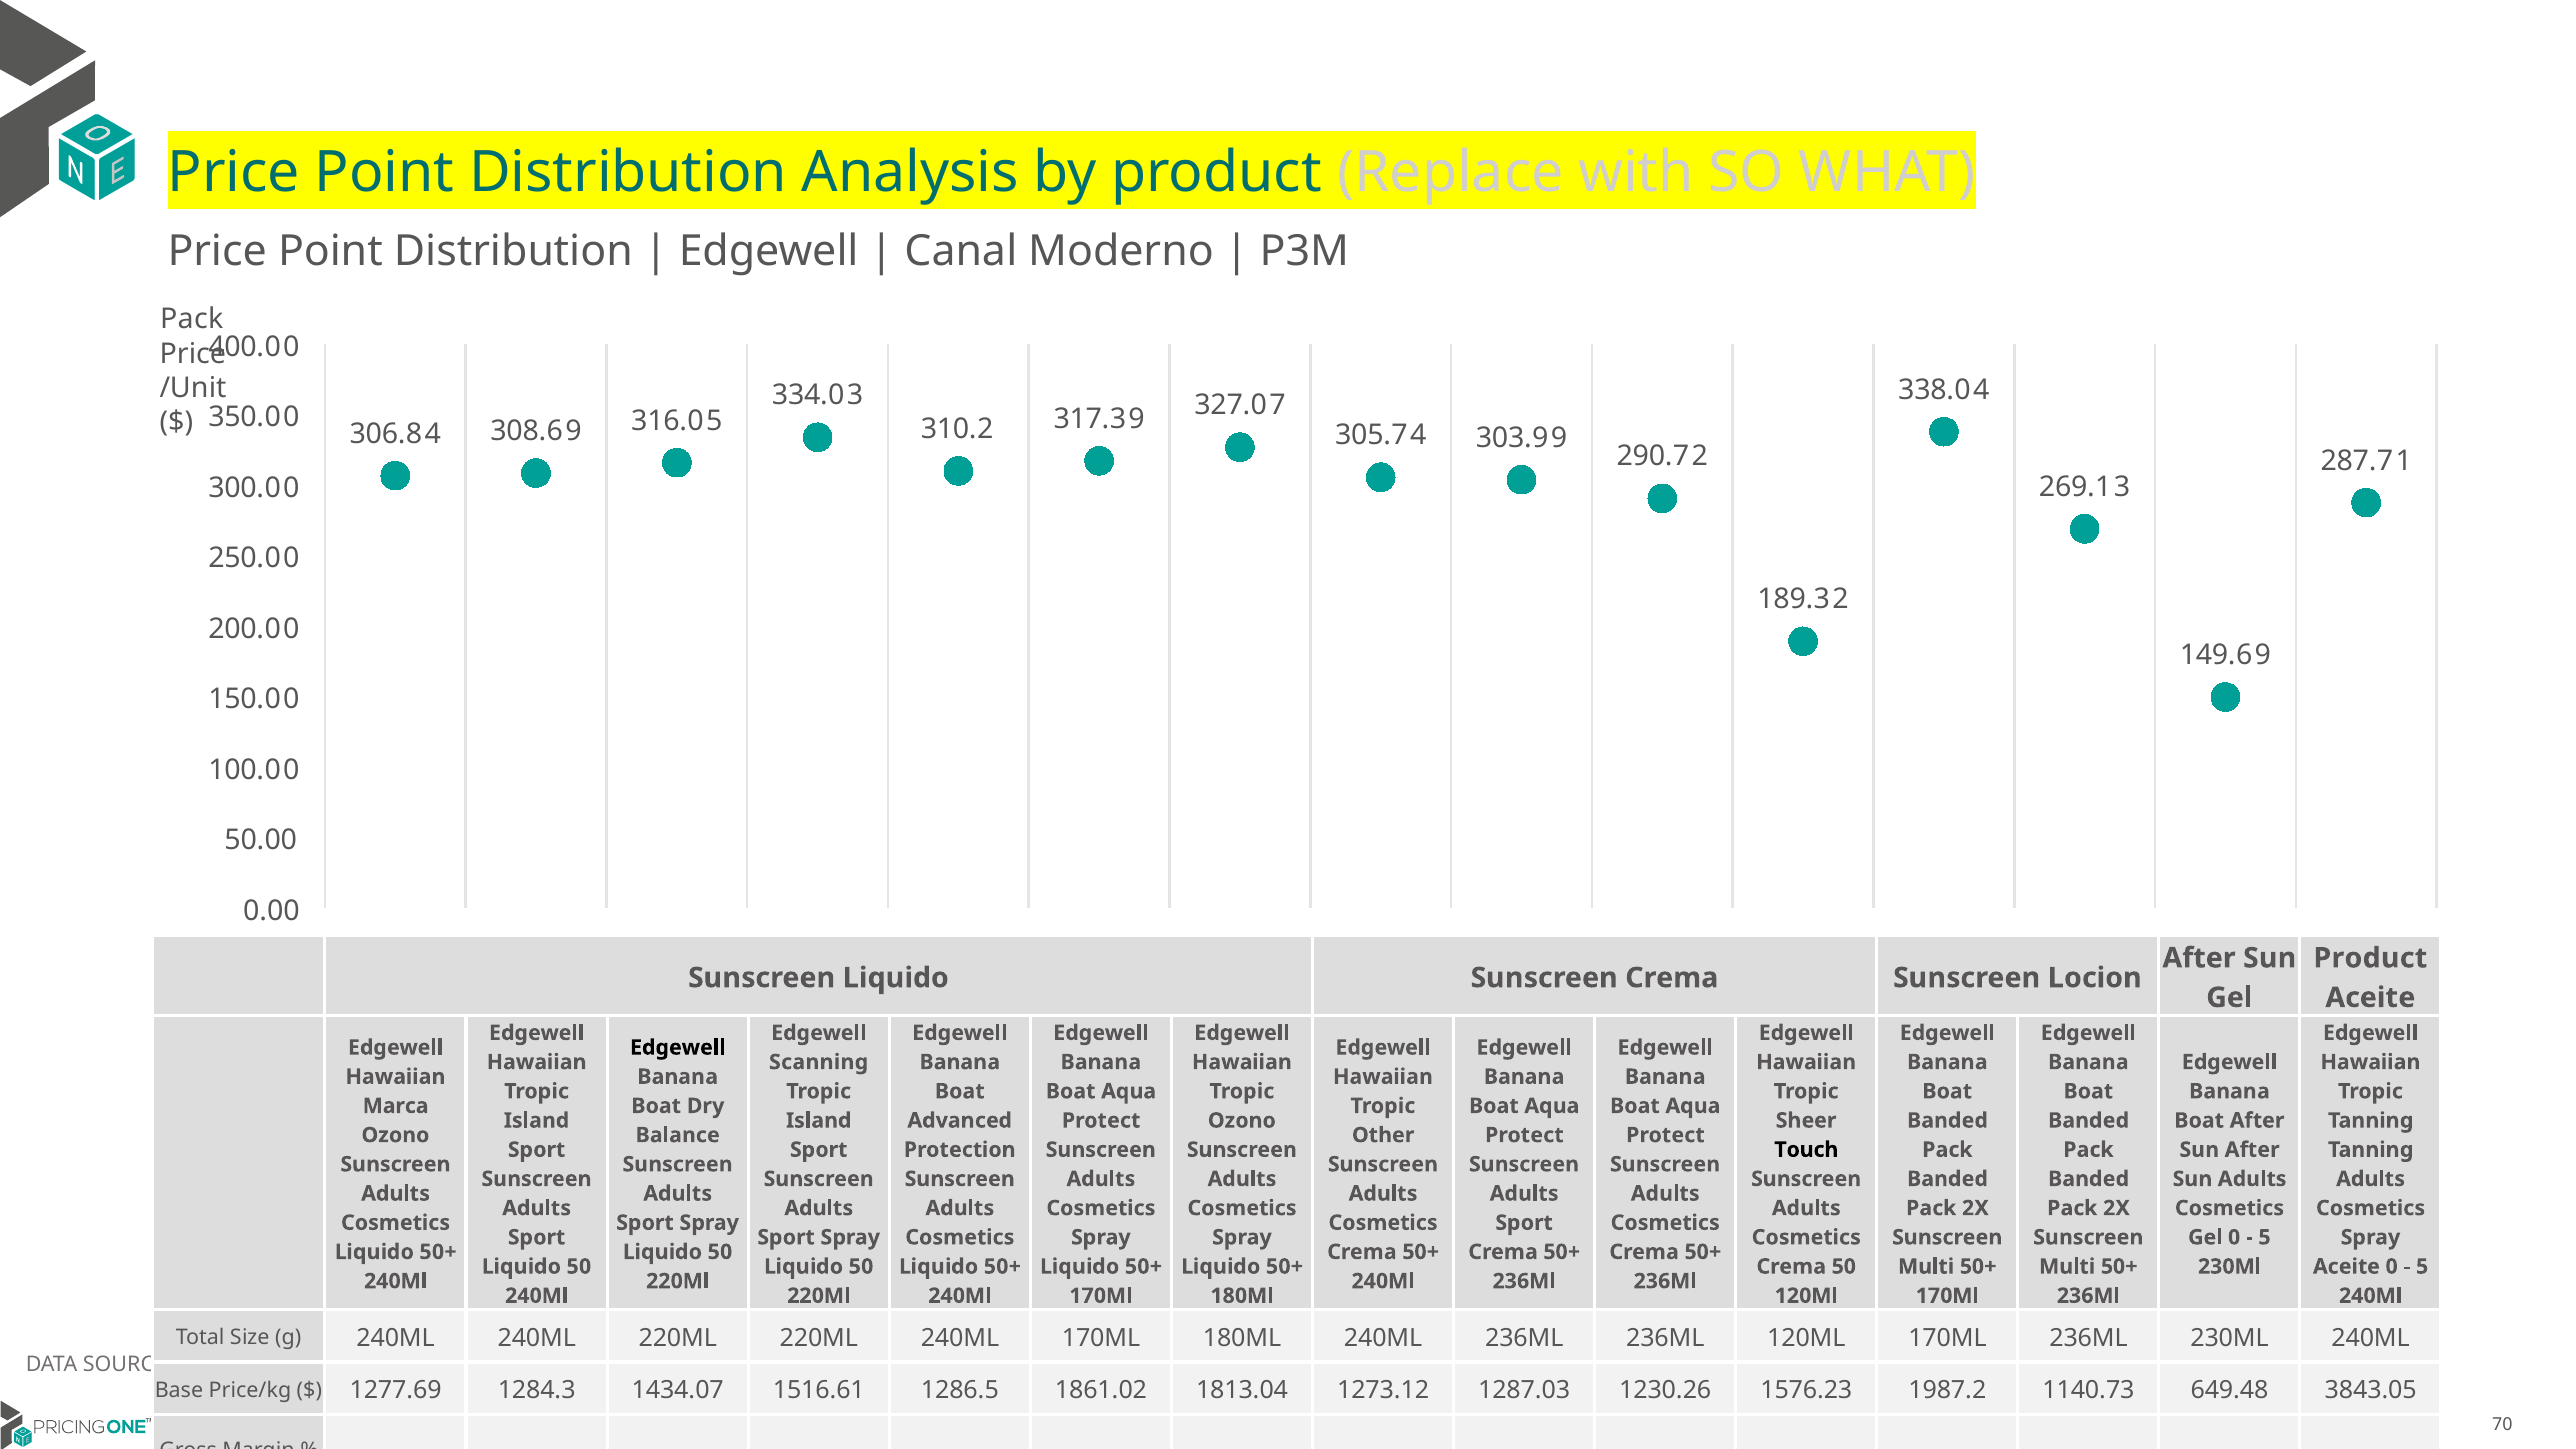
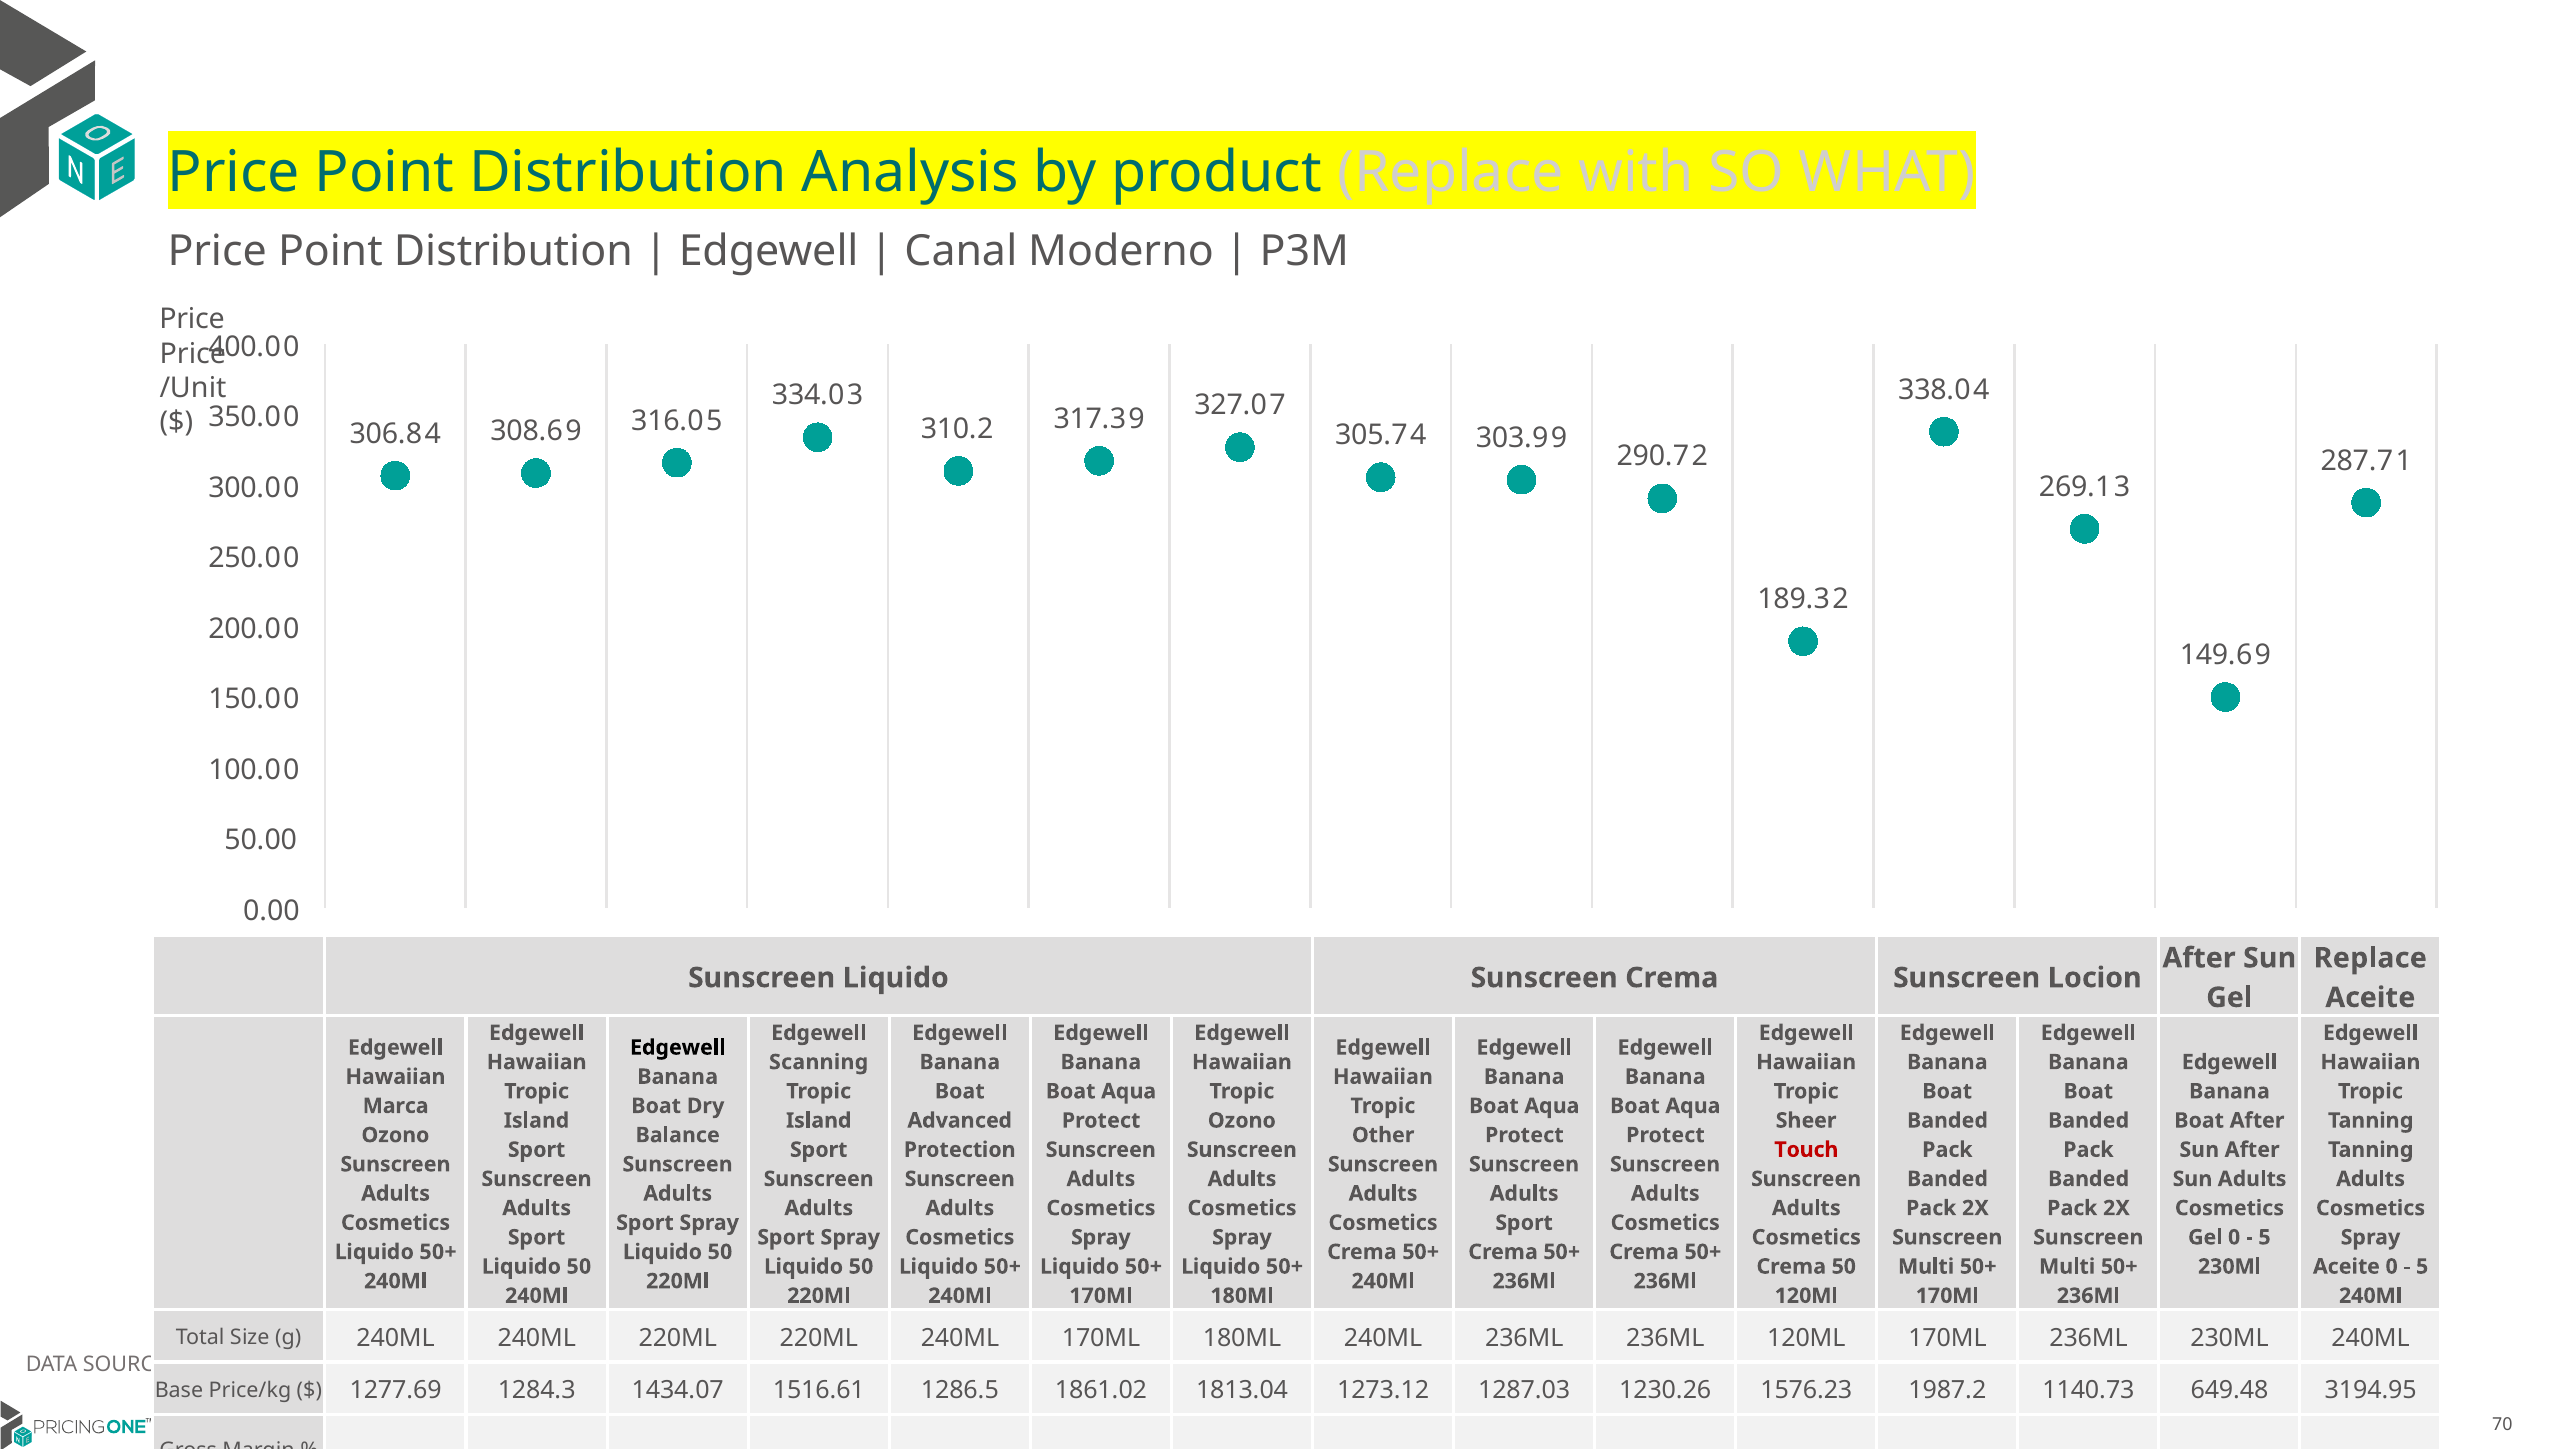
Pack at (192, 319): Pack -> Price
Product at (2370, 958): Product -> Replace
Touch colour: black -> red
3843.05: 3843.05 -> 3194.95
